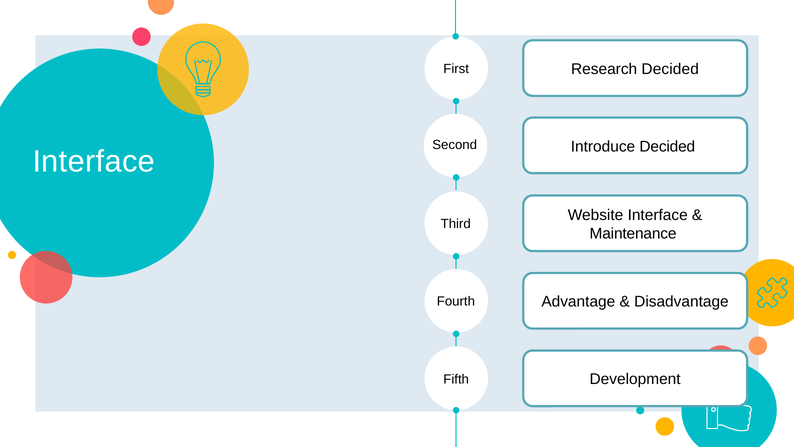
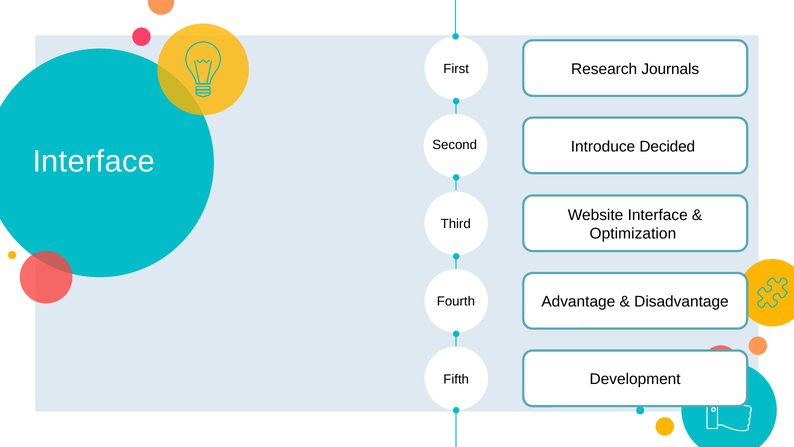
Research Decided: Decided -> Journals
Maintenance: Maintenance -> Optimization
